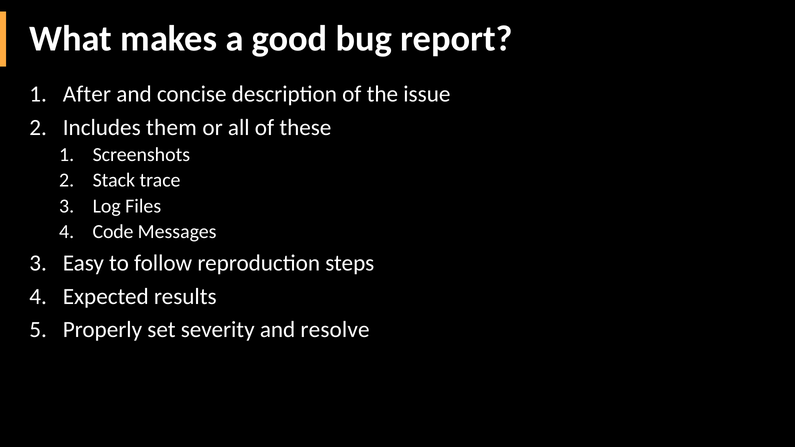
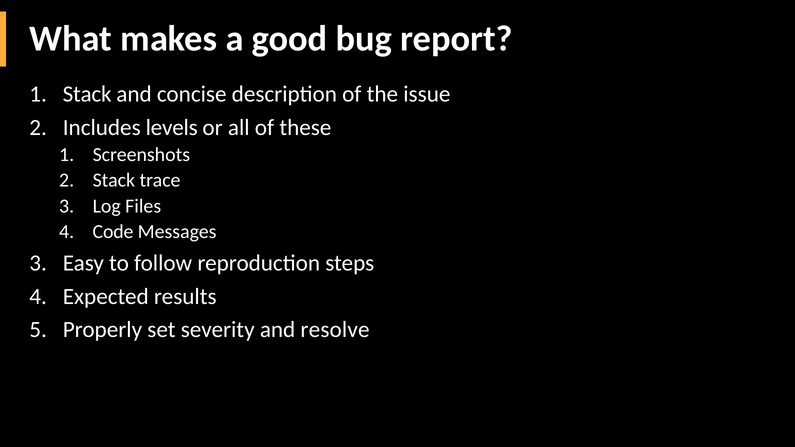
After at (87, 94): After -> Stack
them: them -> levels
